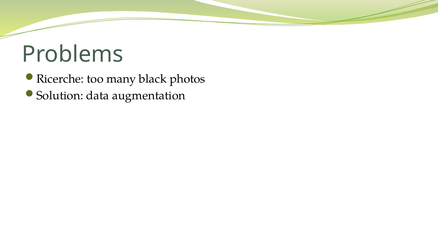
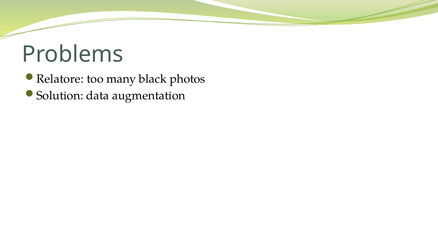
Ricerche: Ricerche -> Relatore
